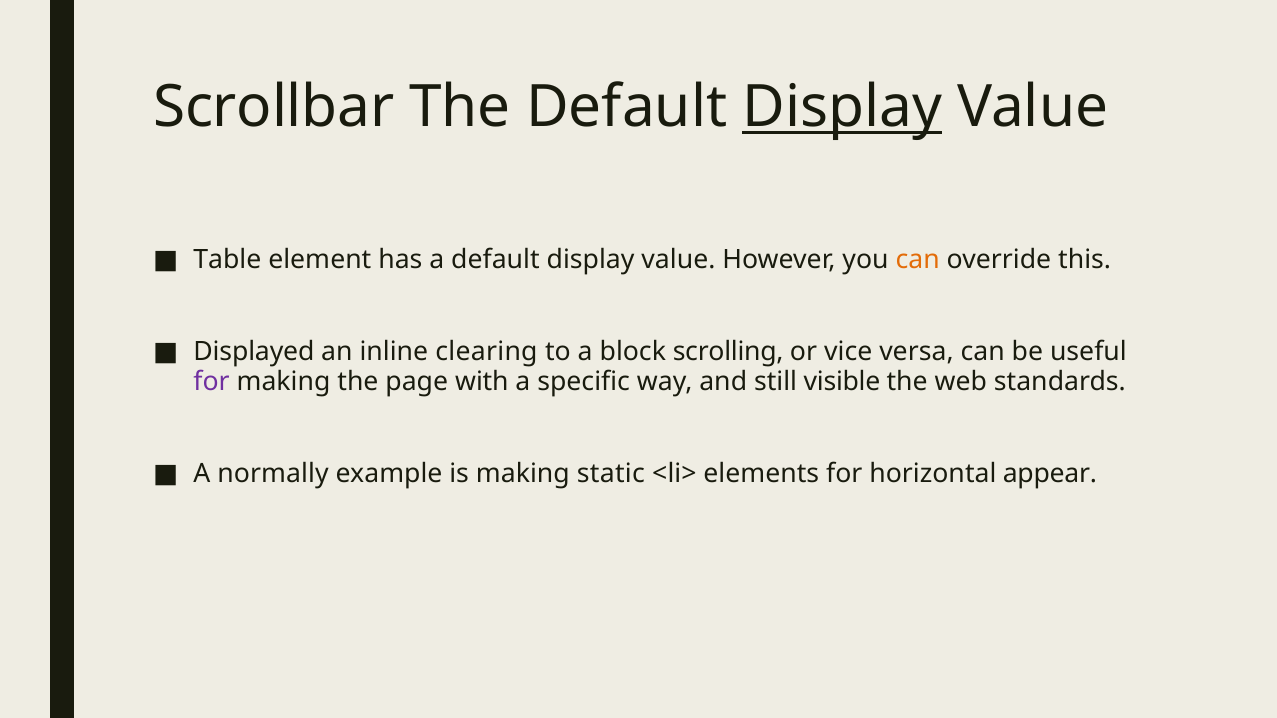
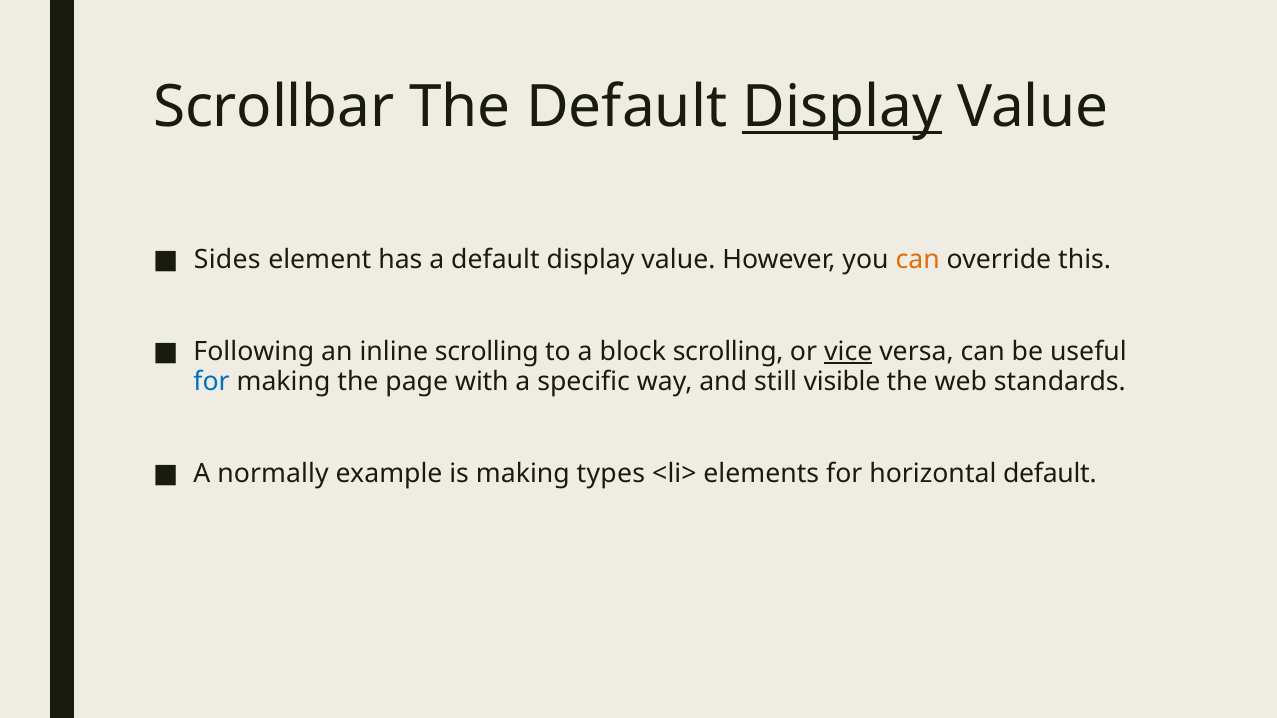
Table: Table -> Sides
Displayed: Displayed -> Following
inline clearing: clearing -> scrolling
vice underline: none -> present
for at (212, 381) colour: purple -> blue
static: static -> types
horizontal appear: appear -> default
